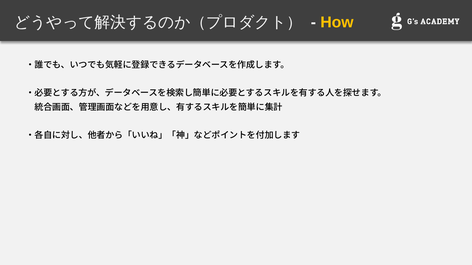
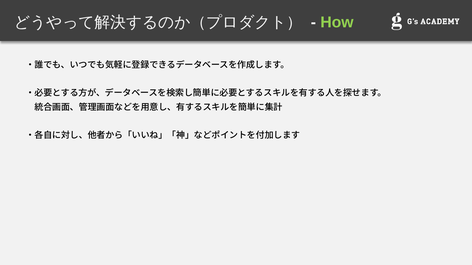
How colour: yellow -> light green
